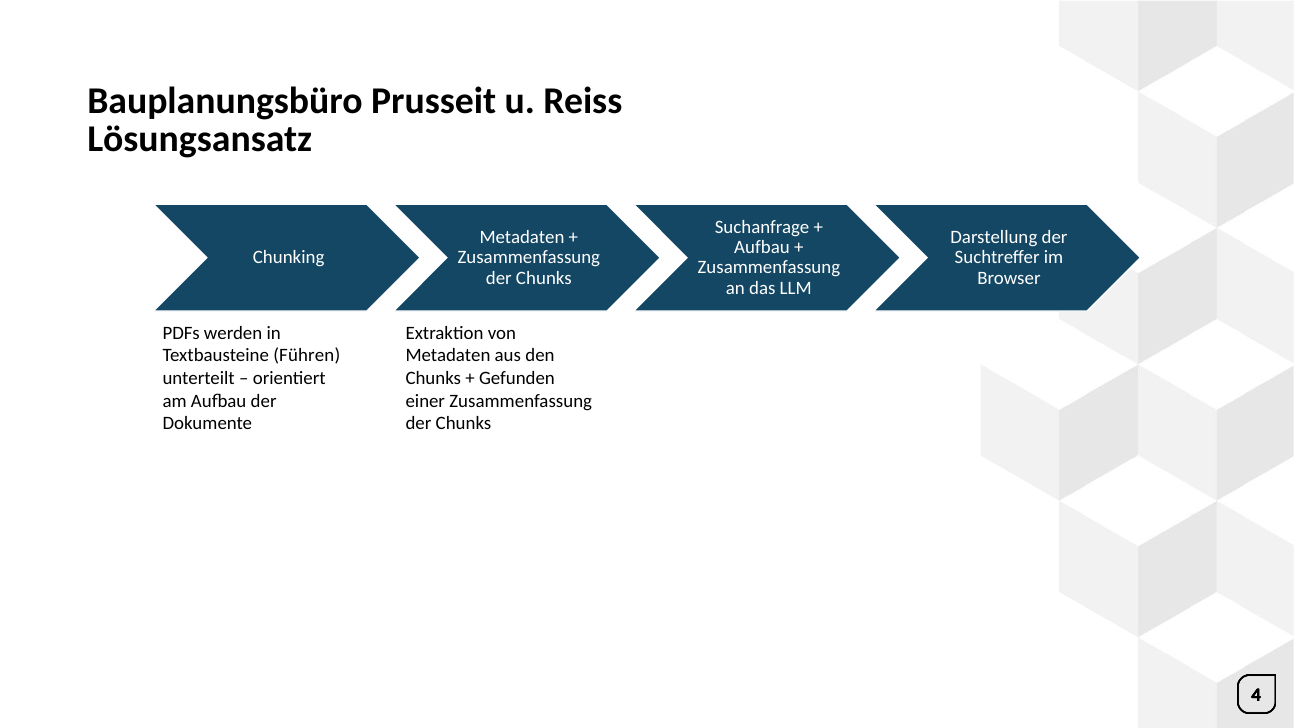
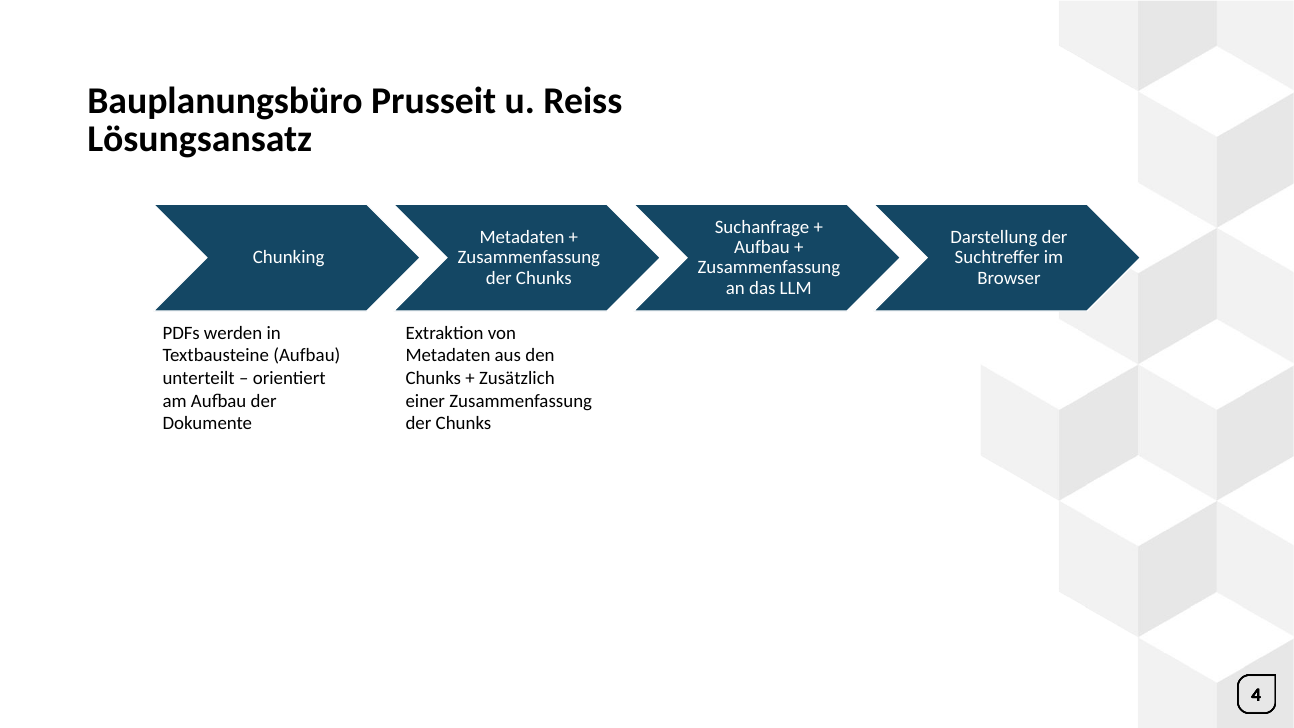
Textbausteine Führen: Führen -> Aufbau
Gefunden: Gefunden -> Zusätzlich
